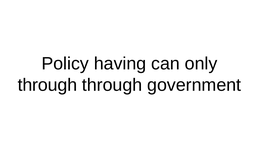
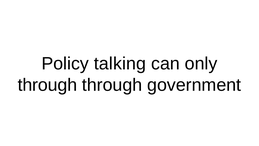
having: having -> talking
